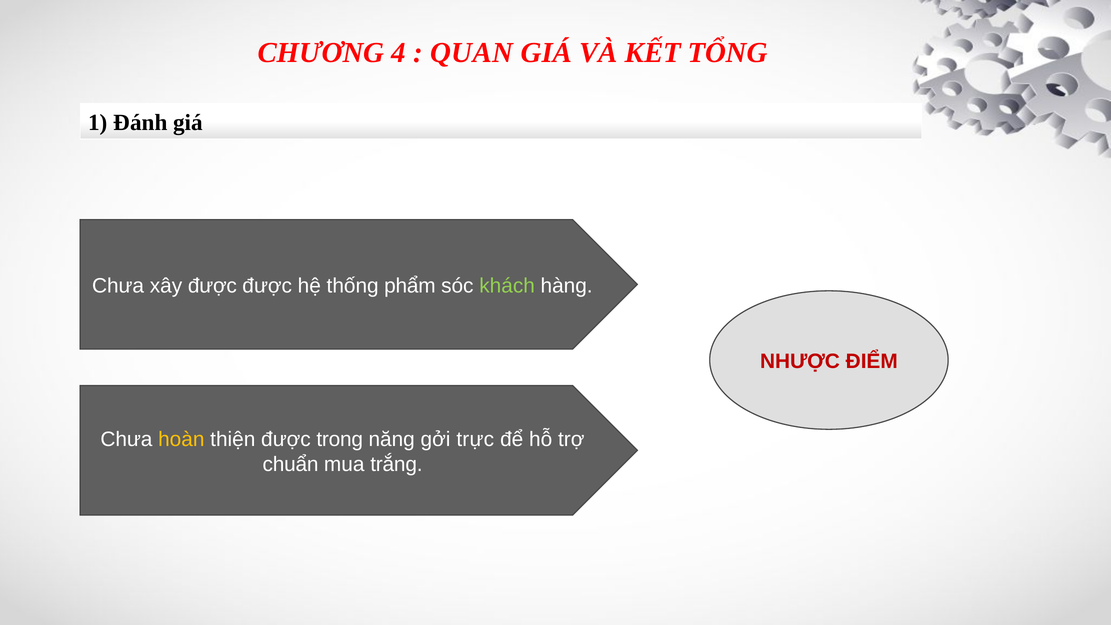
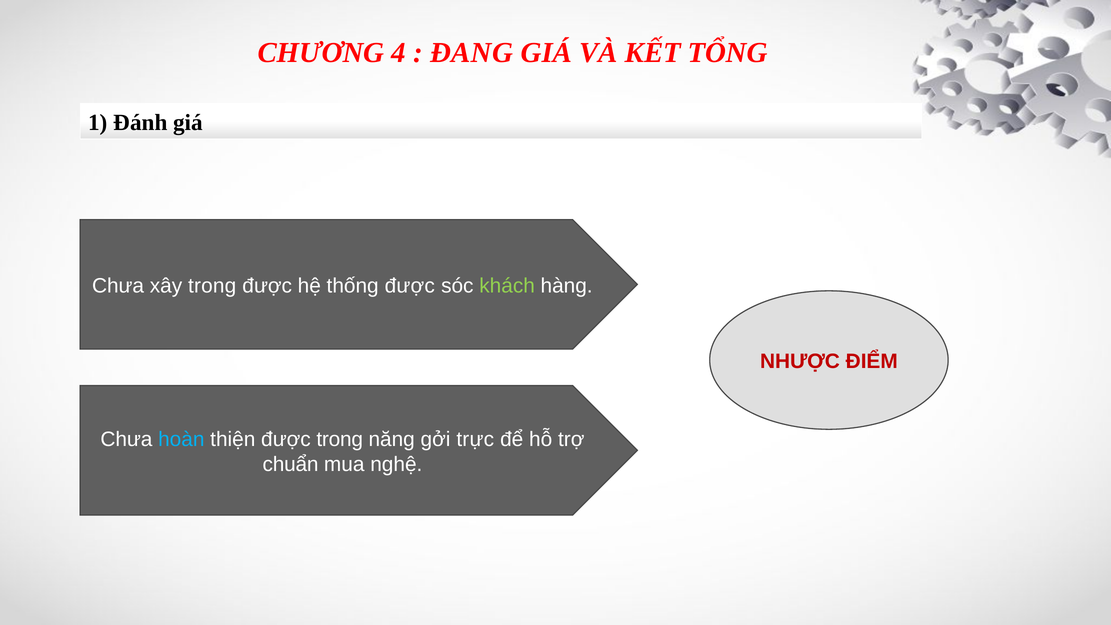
QUAN: QUAN -> ĐANG
xây được: được -> trong
thống phẩm: phẩm -> được
hoàn colour: yellow -> light blue
trắng: trắng -> nghệ
